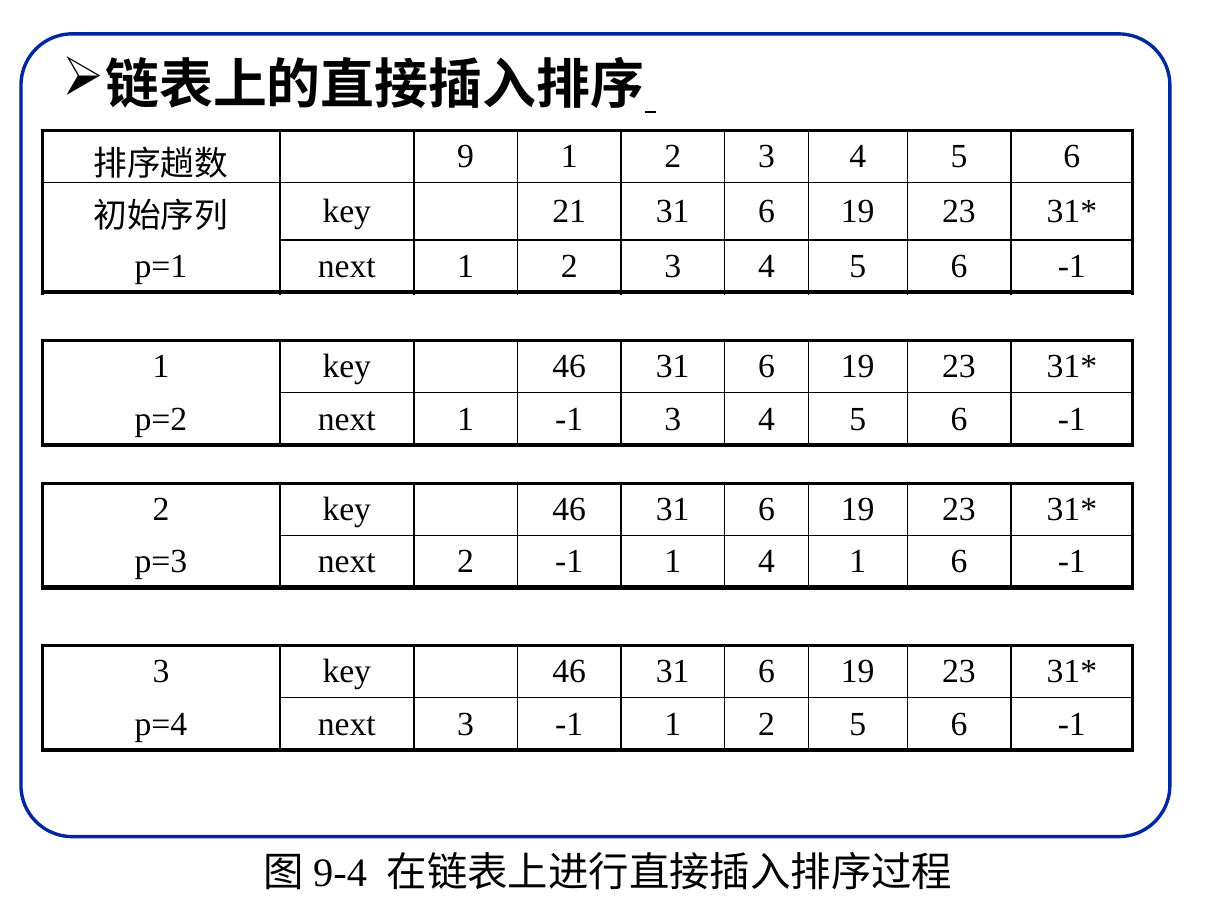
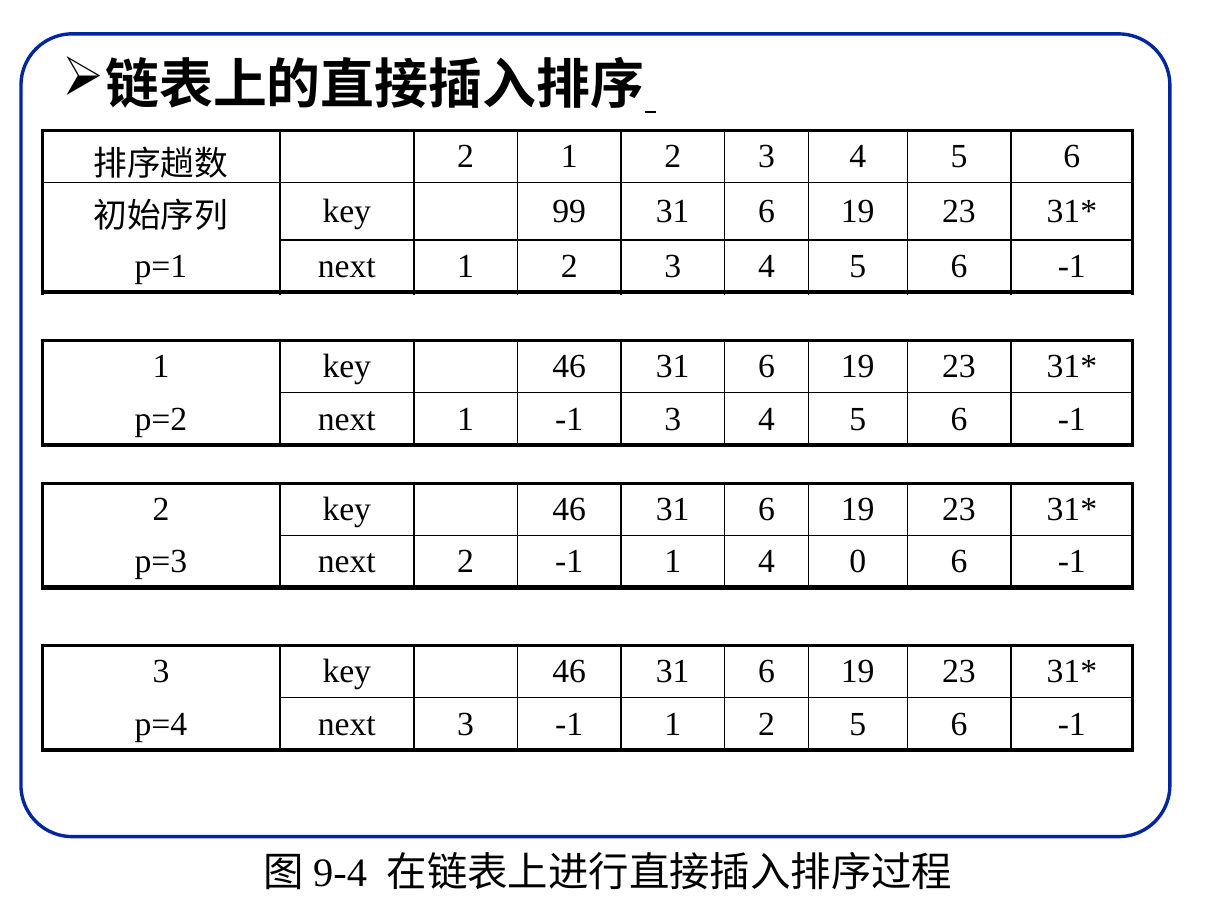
9 at (466, 156): 9 -> 2
21: 21 -> 99
4 1: 1 -> 0
